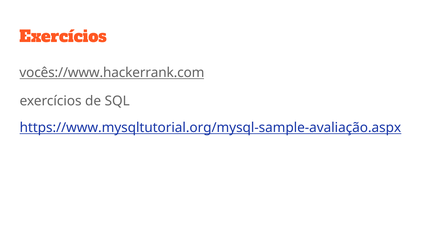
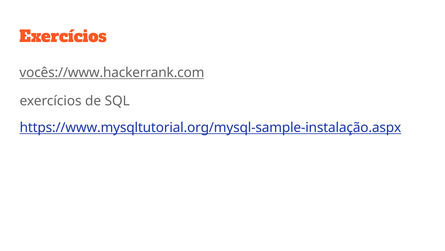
https://www.mysqltutorial.org/mysql-sample-avaliação.aspx: https://www.mysqltutorial.org/mysql-sample-avaliação.aspx -> https://www.mysqltutorial.org/mysql-sample-instalação.aspx
